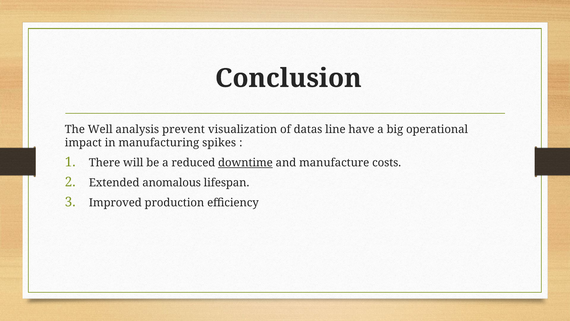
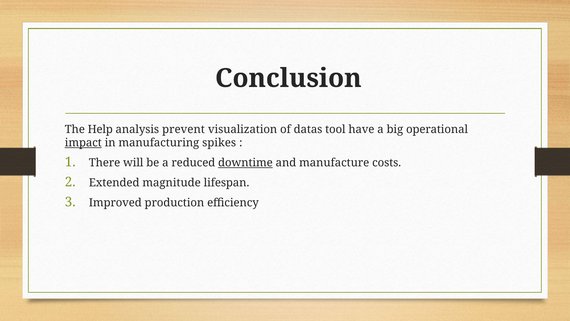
Well: Well -> Help
line: line -> tool
impact underline: none -> present
anomalous: anomalous -> magnitude
